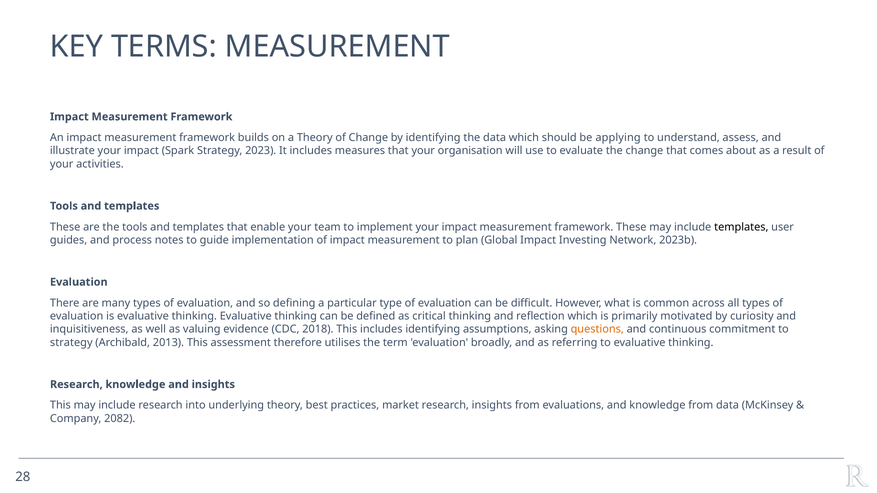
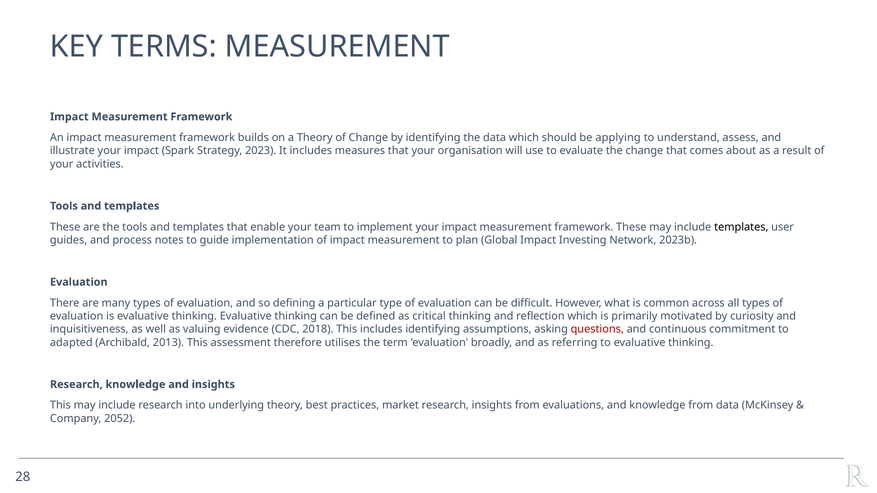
questions colour: orange -> red
strategy at (71, 343): strategy -> adapted
2082: 2082 -> 2052
